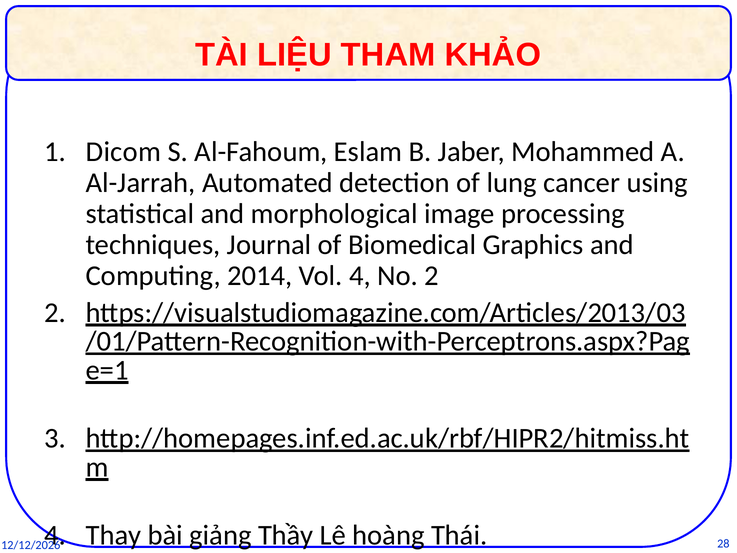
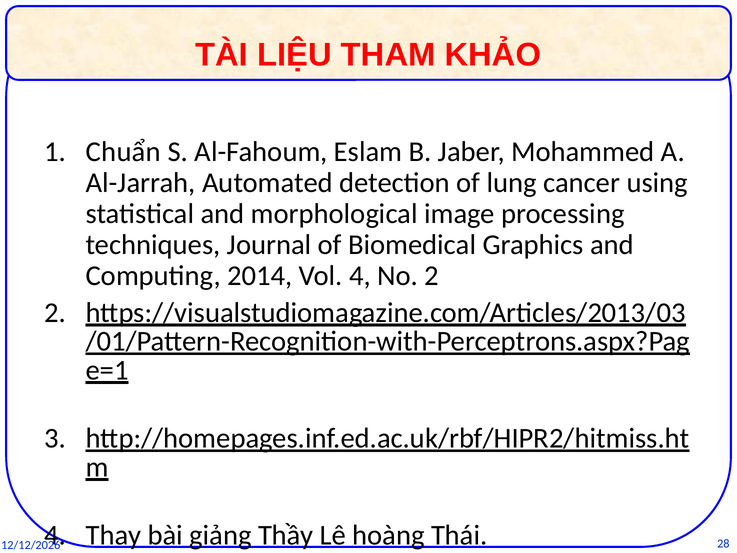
Dicom: Dicom -> Chuẩn
